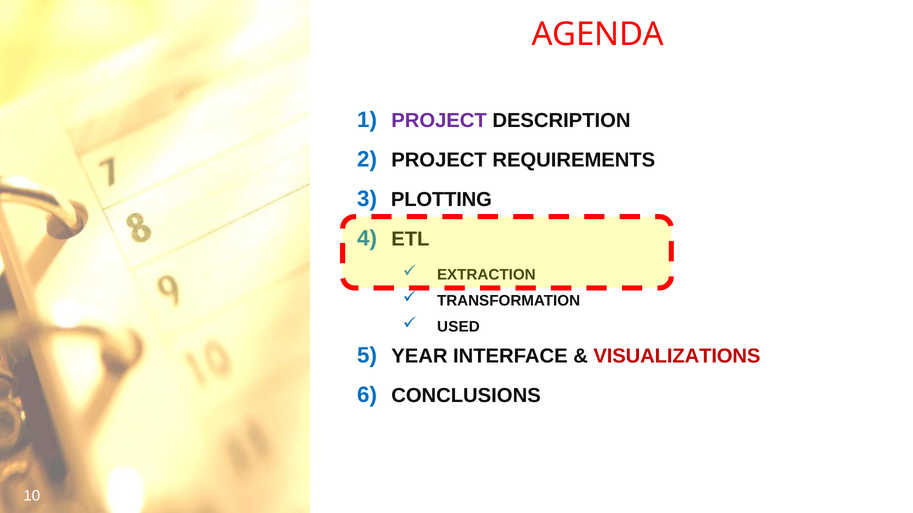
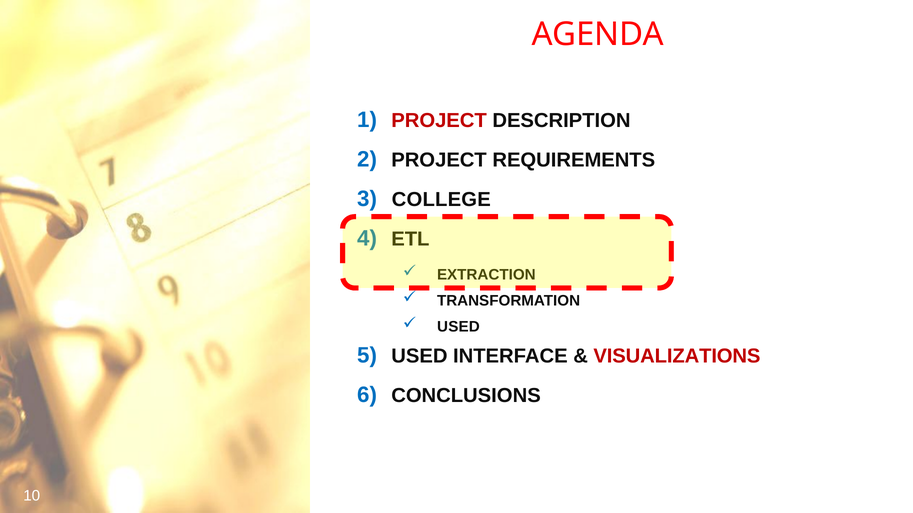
PROJECT at (439, 121) colour: purple -> red
PLOTTING: PLOTTING -> COLLEGE
YEAR at (419, 356): YEAR -> USED
